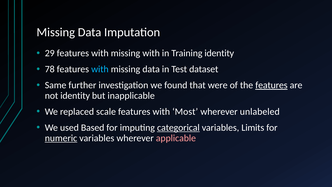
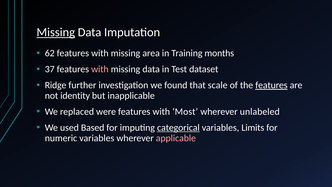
Missing at (56, 32) underline: none -> present
29: 29 -> 62
missing with: with -> area
Training identity: identity -> months
78: 78 -> 37
with at (100, 69) colour: light blue -> pink
Same: Same -> Ridge
were: were -> scale
scale: scale -> were
numeric underline: present -> none
